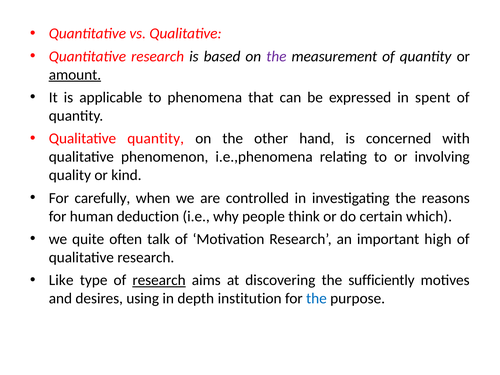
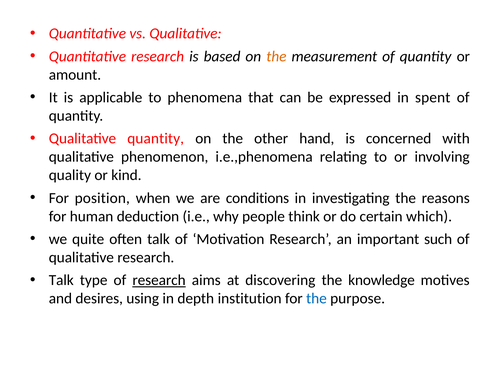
the at (276, 56) colour: purple -> orange
amount underline: present -> none
carefully: carefully -> position
controlled: controlled -> conditions
high: high -> such
Like at (61, 280): Like -> Talk
sufficiently: sufficiently -> knowledge
